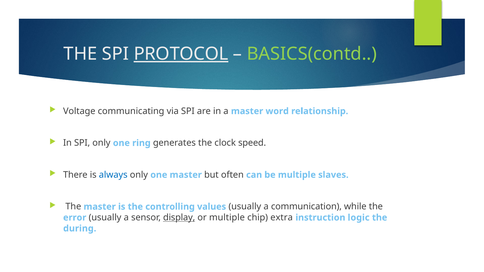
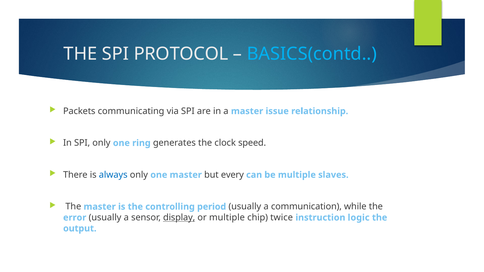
PROTOCOL underline: present -> none
BASICS(contd colour: light green -> light blue
Voltage: Voltage -> Packets
word: word -> issue
often: often -> every
values: values -> period
extra: extra -> twice
during: during -> output
